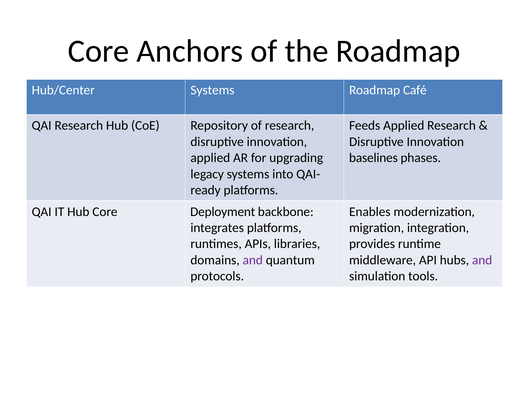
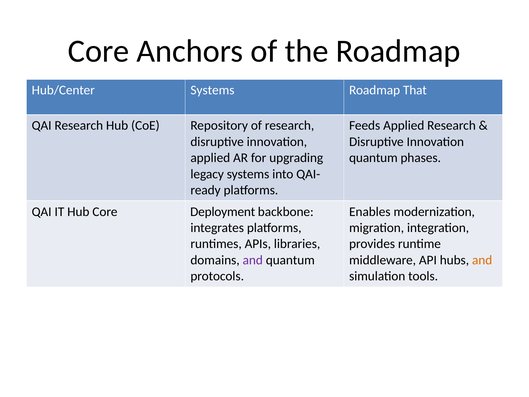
Café: Café -> That
baselines at (373, 158): baselines -> quantum
and at (482, 260) colour: purple -> orange
